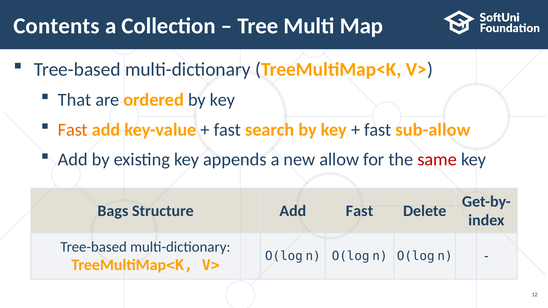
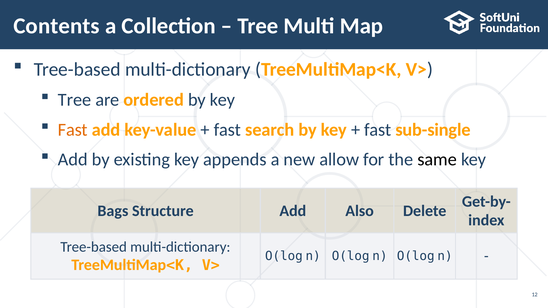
That at (75, 100): That -> Tree
sub-allow: sub-allow -> sub-single
same colour: red -> black
Add Fast: Fast -> Also
